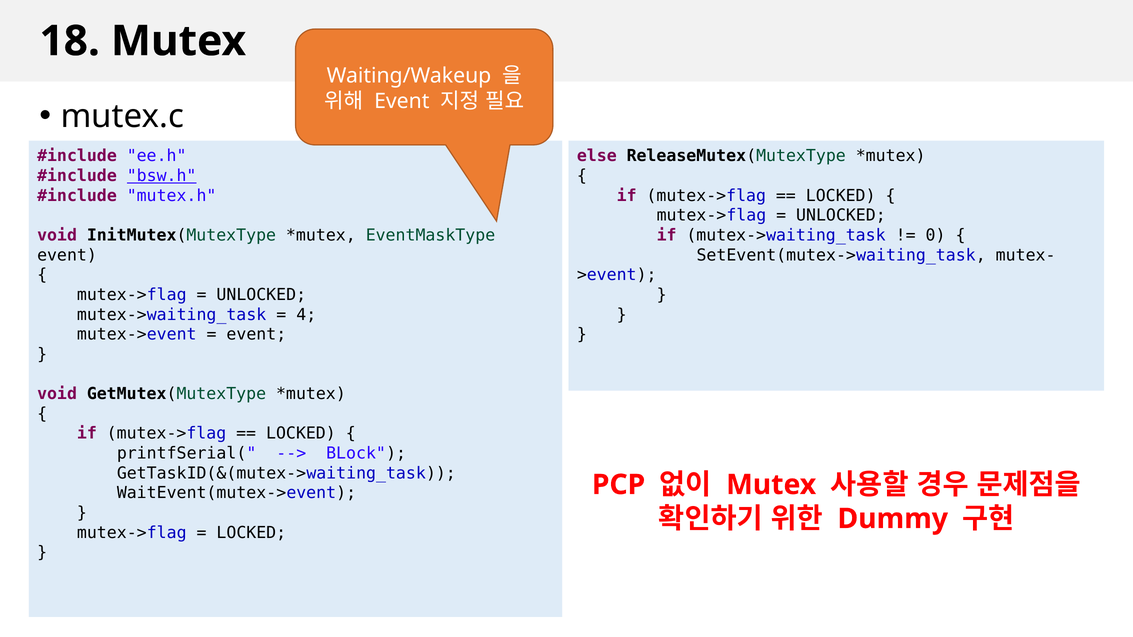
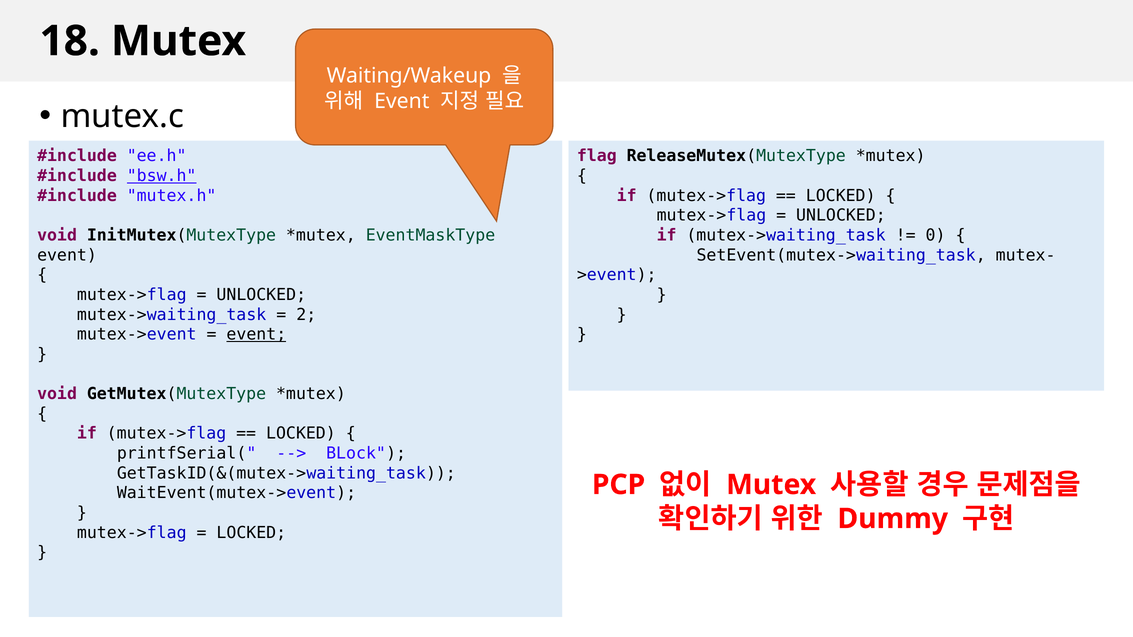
else: else -> flag
4: 4 -> 2
event at (256, 335) underline: none -> present
